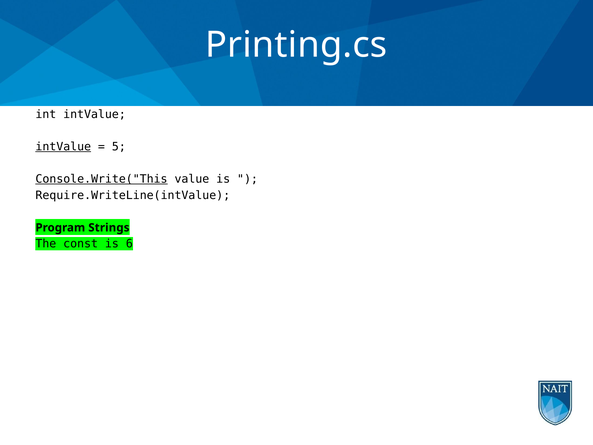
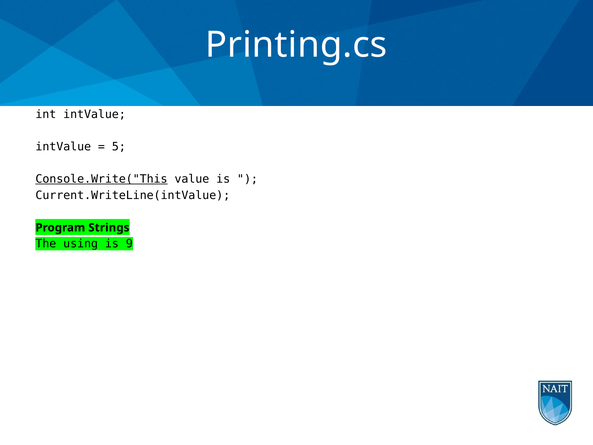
intValue at (63, 147) underline: present -> none
Require.WriteLine(intValue: Require.WriteLine(intValue -> Current.WriteLine(intValue
const: const -> using
6: 6 -> 9
